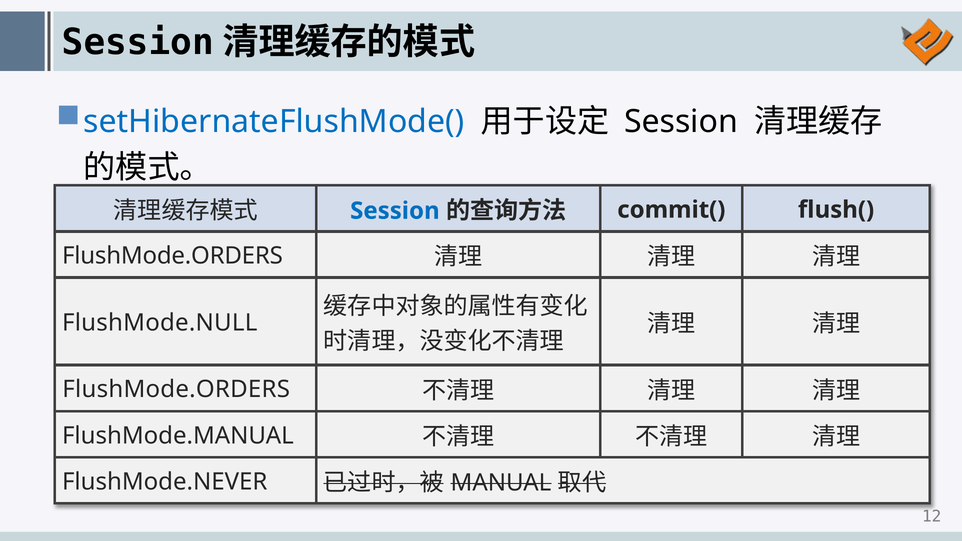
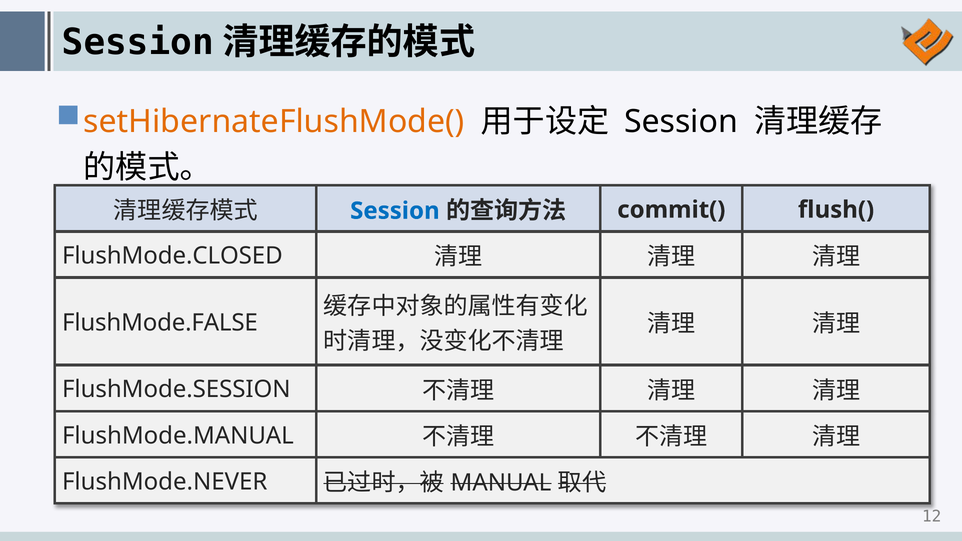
setHibernateFlushMode( colour: blue -> orange
FlushMode.ORDERS at (172, 256): FlushMode.ORDERS -> FlushMode.CLOSED
FlushMode.NULL: FlushMode.NULL -> FlushMode.FALSE
FlushMode.ORDERS at (176, 390): FlushMode.ORDERS -> FlushMode.SESSION
